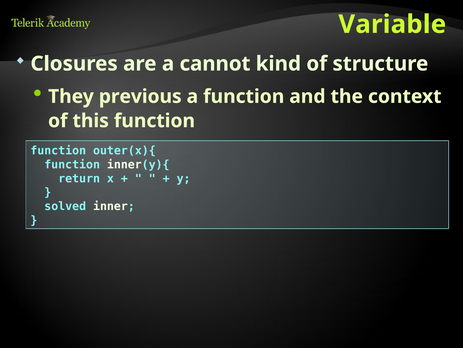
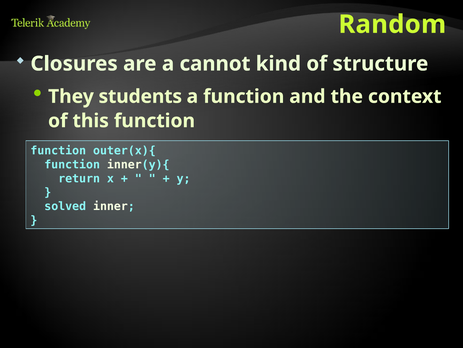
Variable: Variable -> Random
previous: previous -> students
